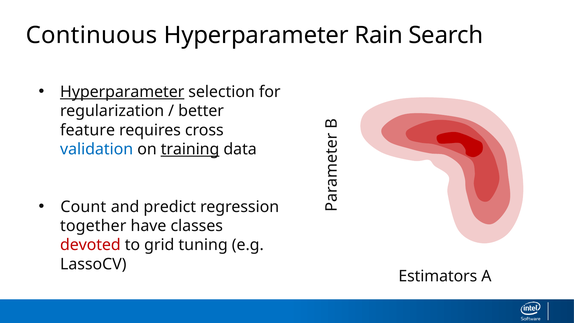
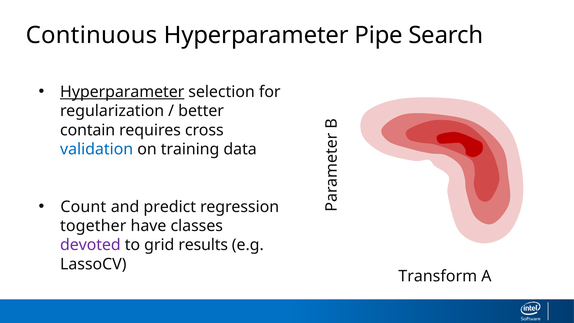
Rain: Rain -> Pipe
feature: feature -> contain
training underline: present -> none
devoted colour: red -> purple
tuning: tuning -> results
Estimators: Estimators -> Transform
